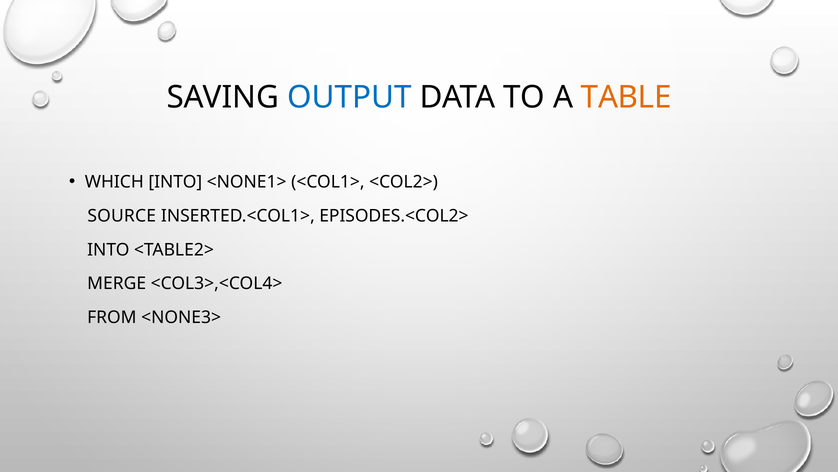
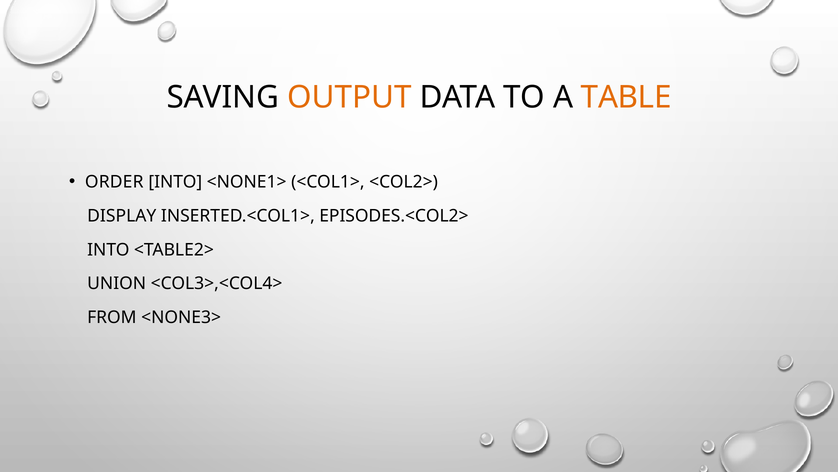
OUTPUT colour: blue -> orange
WHICH: WHICH -> ORDER
SOURCE: SOURCE -> DISPLAY
MERGE: MERGE -> UNION
